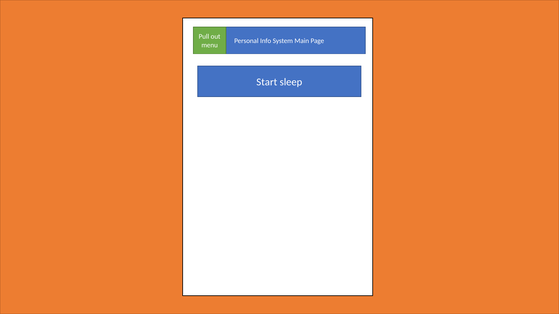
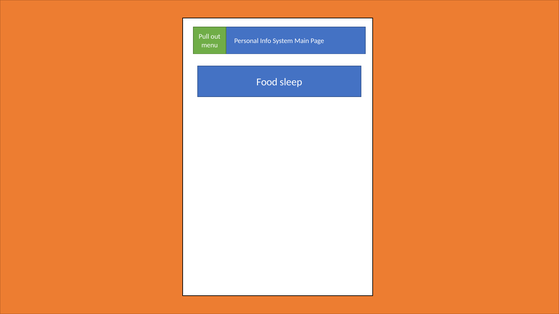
Start: Start -> Food
